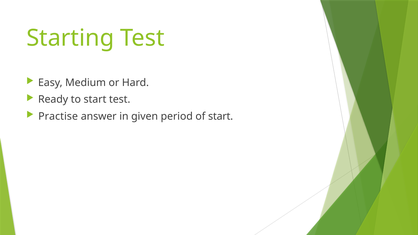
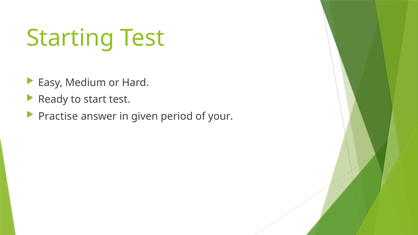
of start: start -> your
